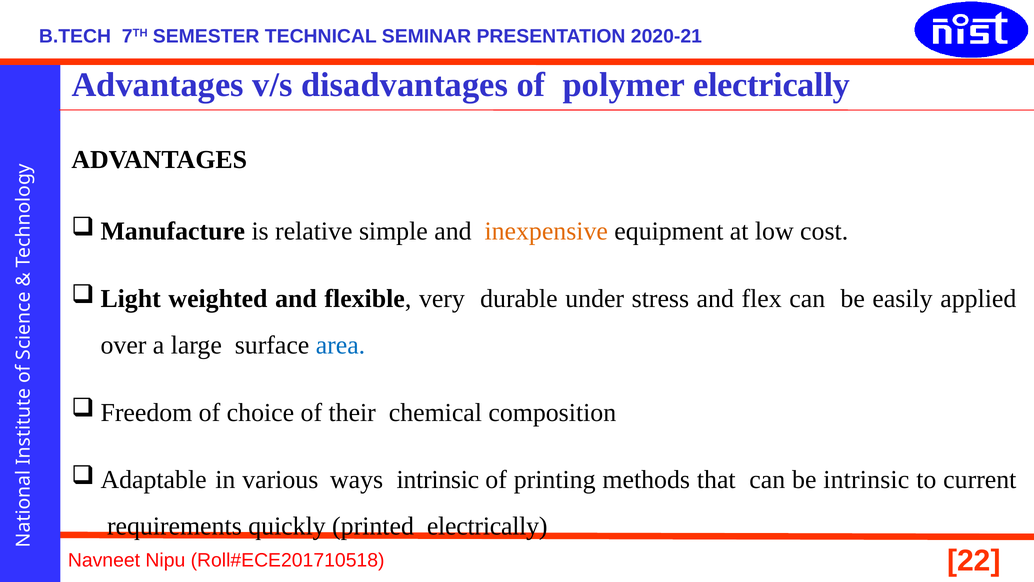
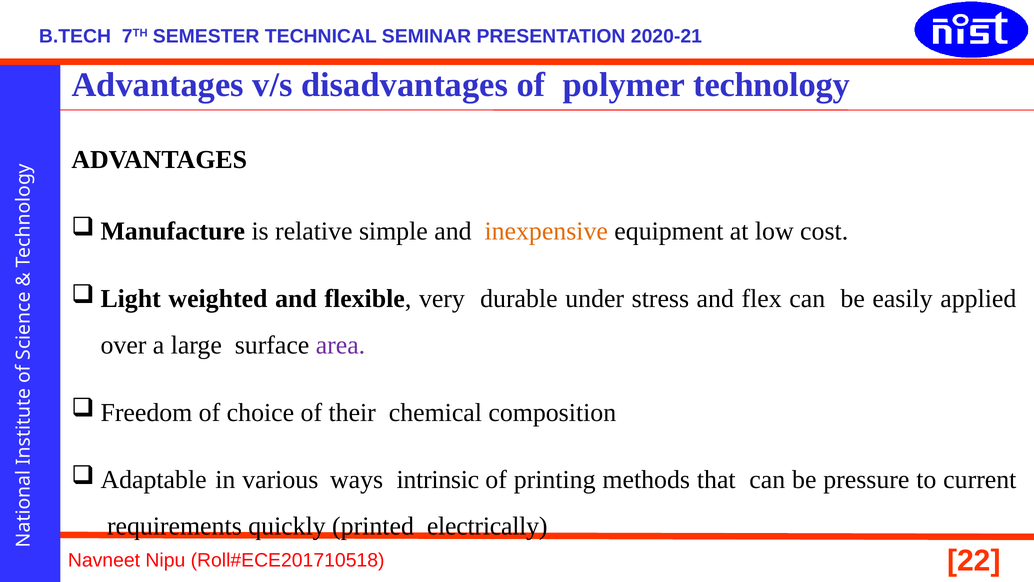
polymer electrically: electrically -> technology
area colour: blue -> purple
be intrinsic: intrinsic -> pressure
